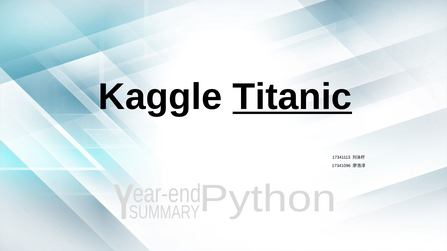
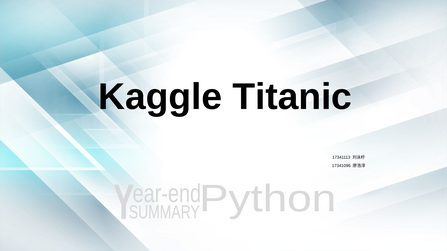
Titanic underline: present -> none
